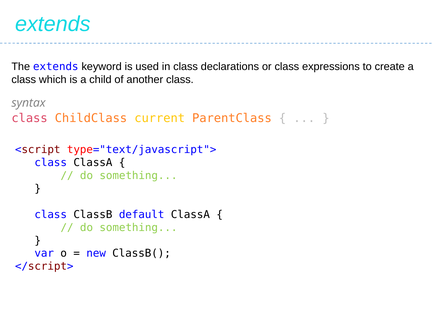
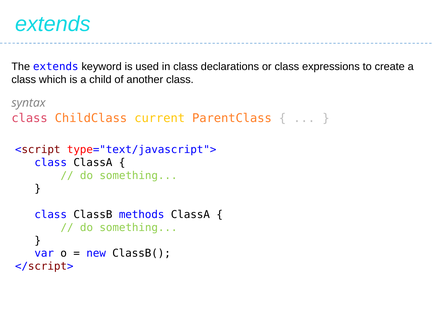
default: default -> methods
